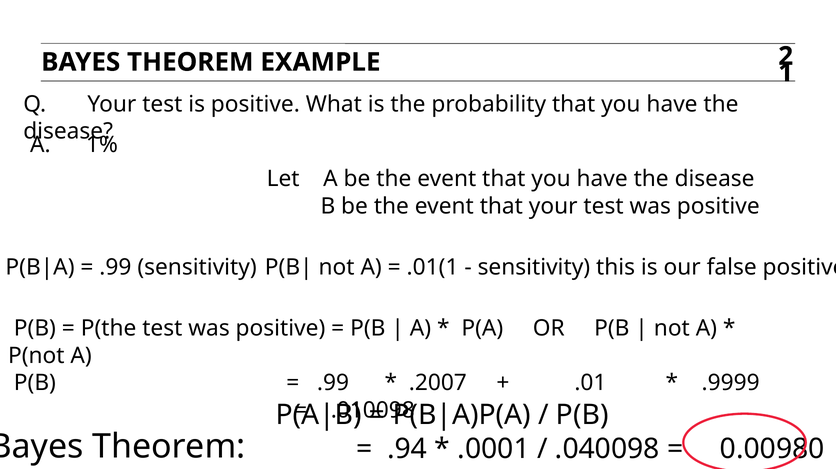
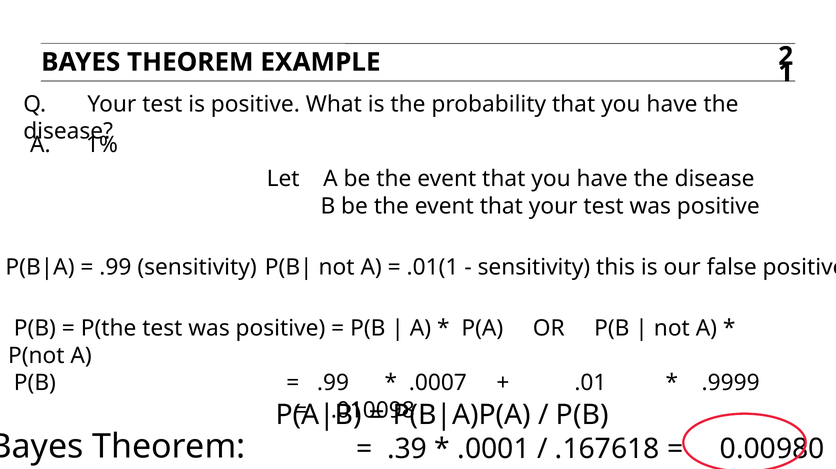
.2007: .2007 -> .0007
.94: .94 -> .39
.040098: .040098 -> .167618
